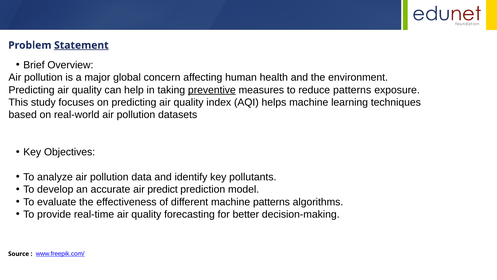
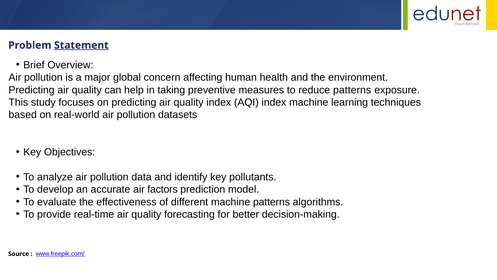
preventive underline: present -> none
AQI helps: helps -> index
predict: predict -> factors
